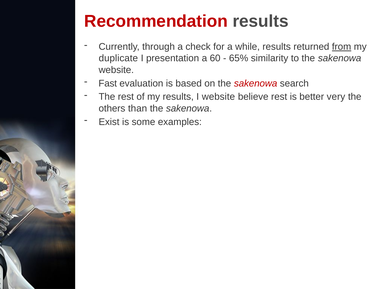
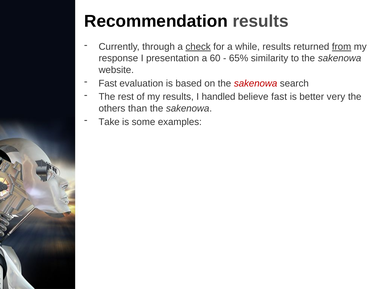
Recommendation colour: red -> black
check underline: none -> present
duplicate: duplicate -> response
I website: website -> handled
believe rest: rest -> fast
Exist: Exist -> Take
